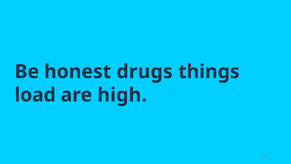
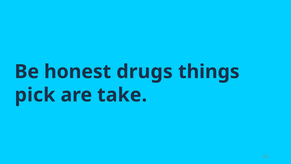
load: load -> pick
high: high -> take
